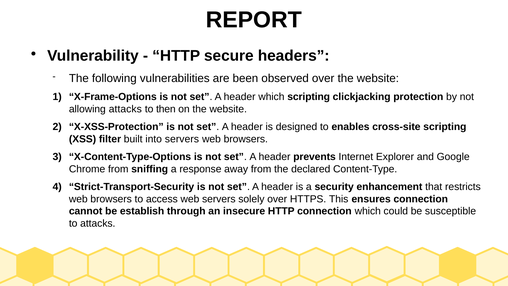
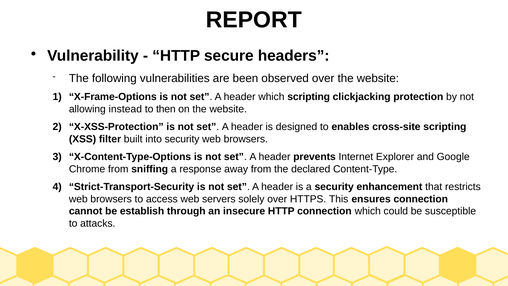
allowing attacks: attacks -> instead
into servers: servers -> security
